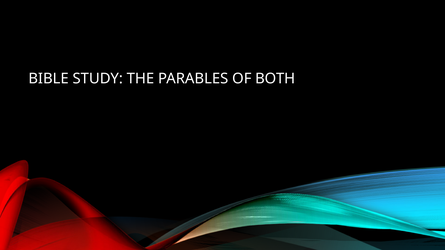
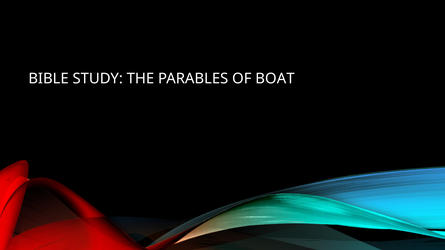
BOTH: BOTH -> BOAT
